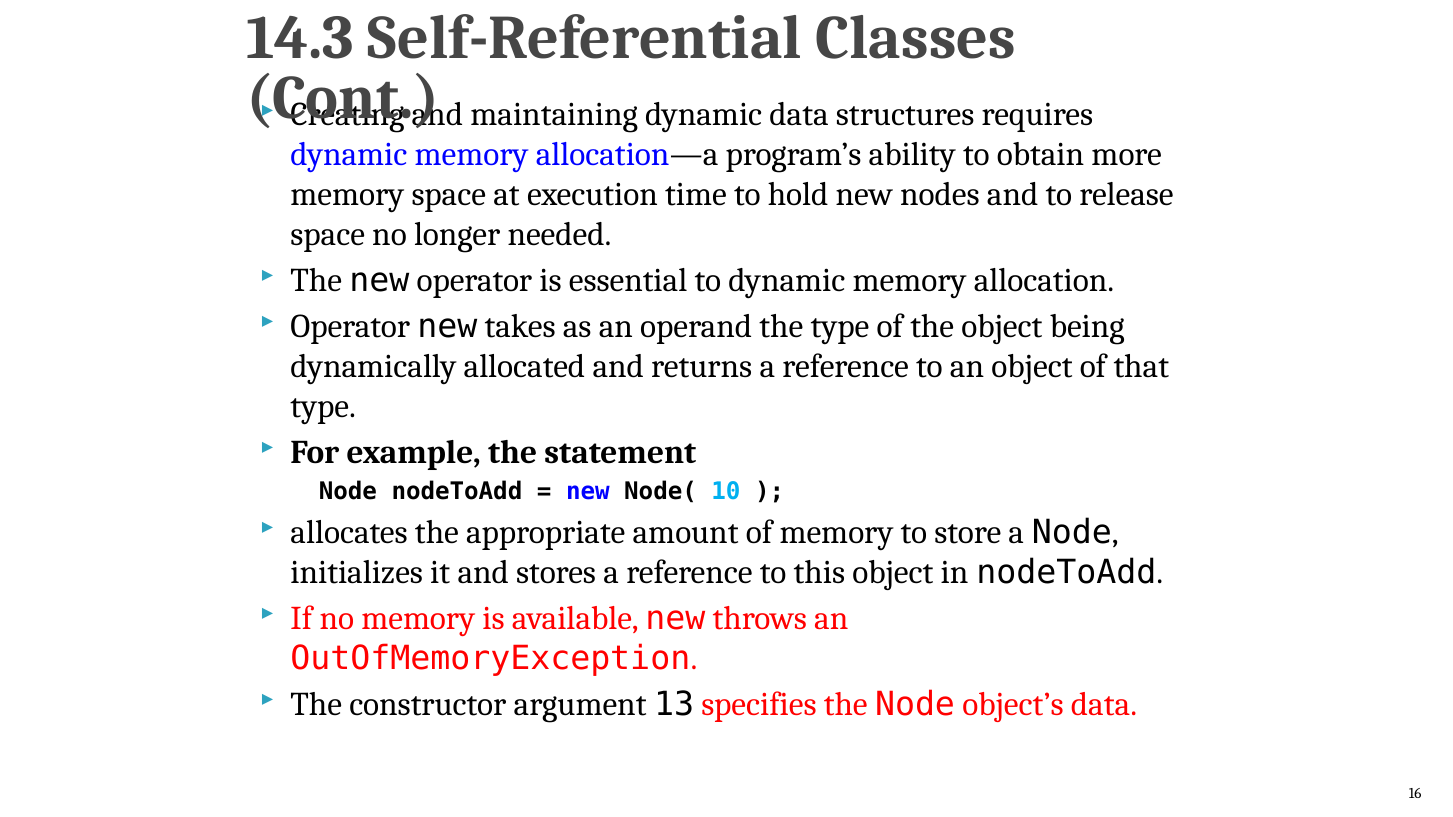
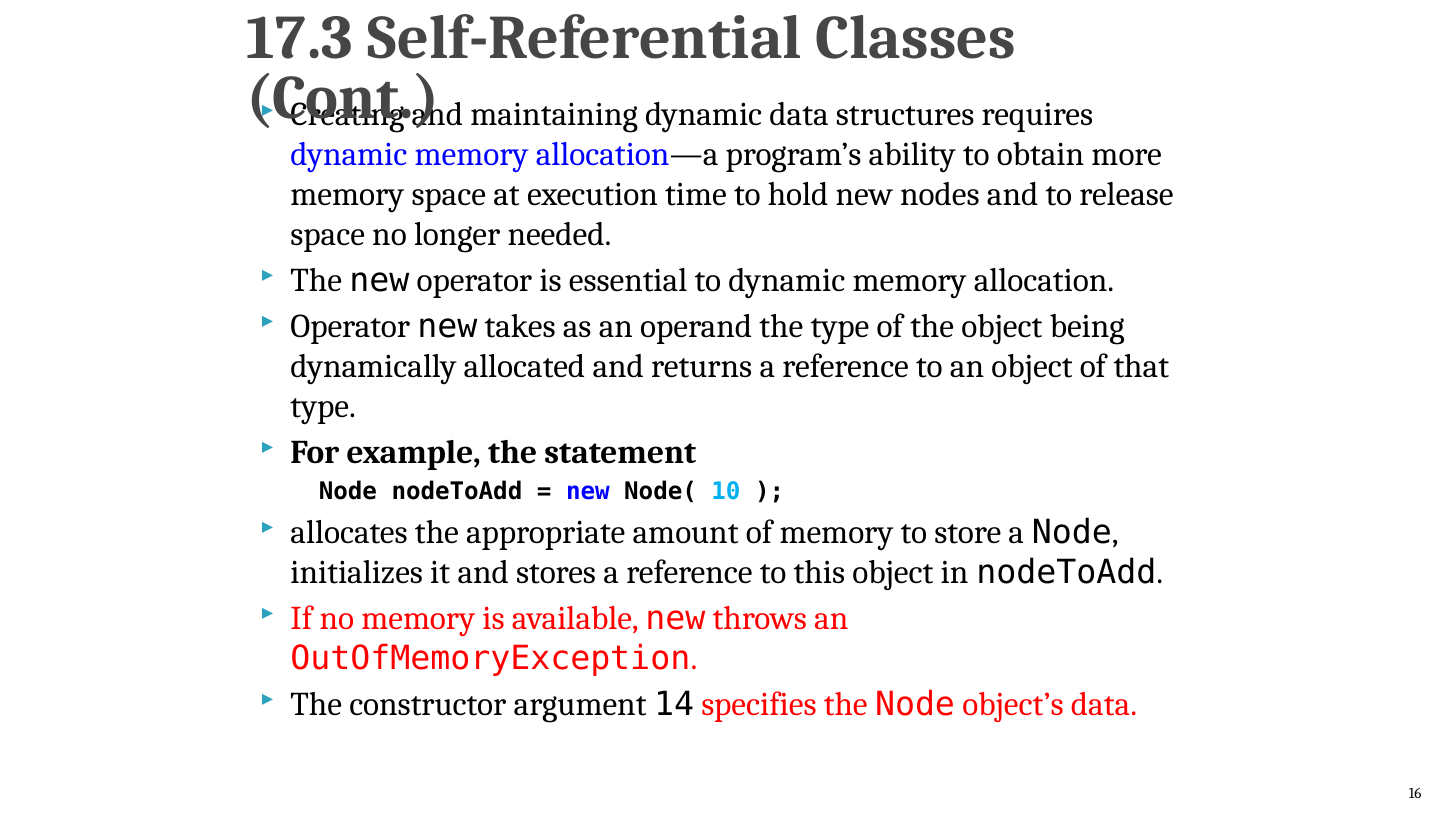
14.3: 14.3 -> 17.3
13: 13 -> 14
